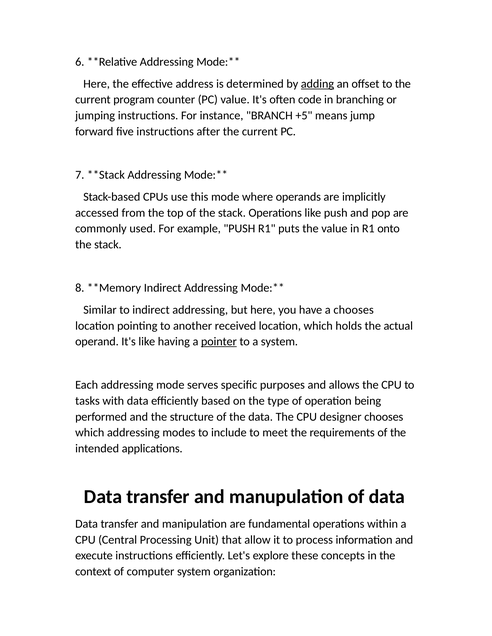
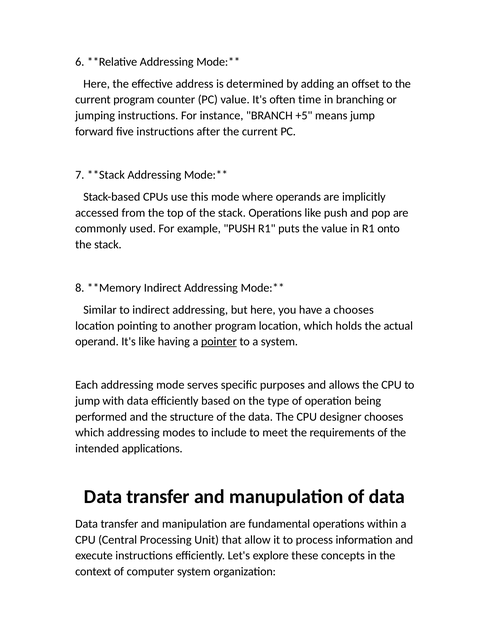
adding underline: present -> none
code: code -> time
another received: received -> program
tasks at (87, 401): tasks -> jump
